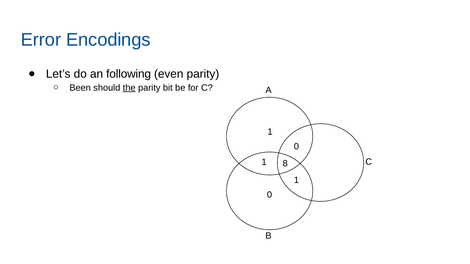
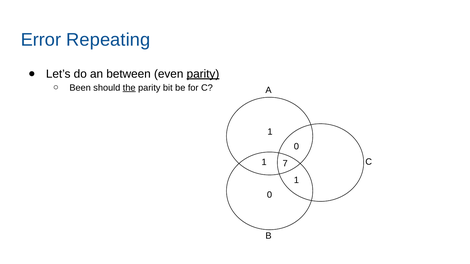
Encodings: Encodings -> Repeating
following: following -> between
parity at (203, 74) underline: none -> present
8: 8 -> 7
